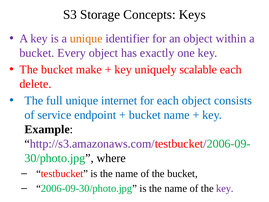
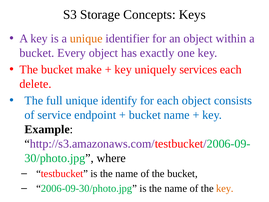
scalable: scalable -> services
internet: internet -> identify
key at (225, 188) colour: purple -> orange
